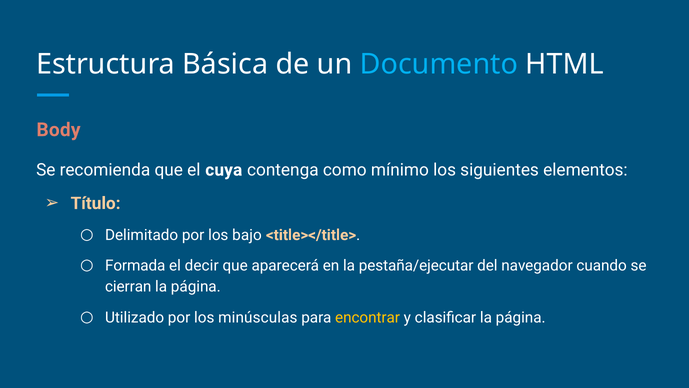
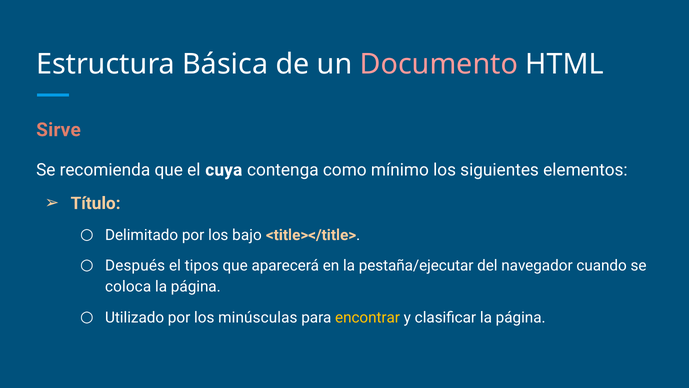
Documento colour: light blue -> pink
Body: Body -> Sirve
Formada: Formada -> Después
decir: decir -> tipos
cierran: cierran -> coloca
